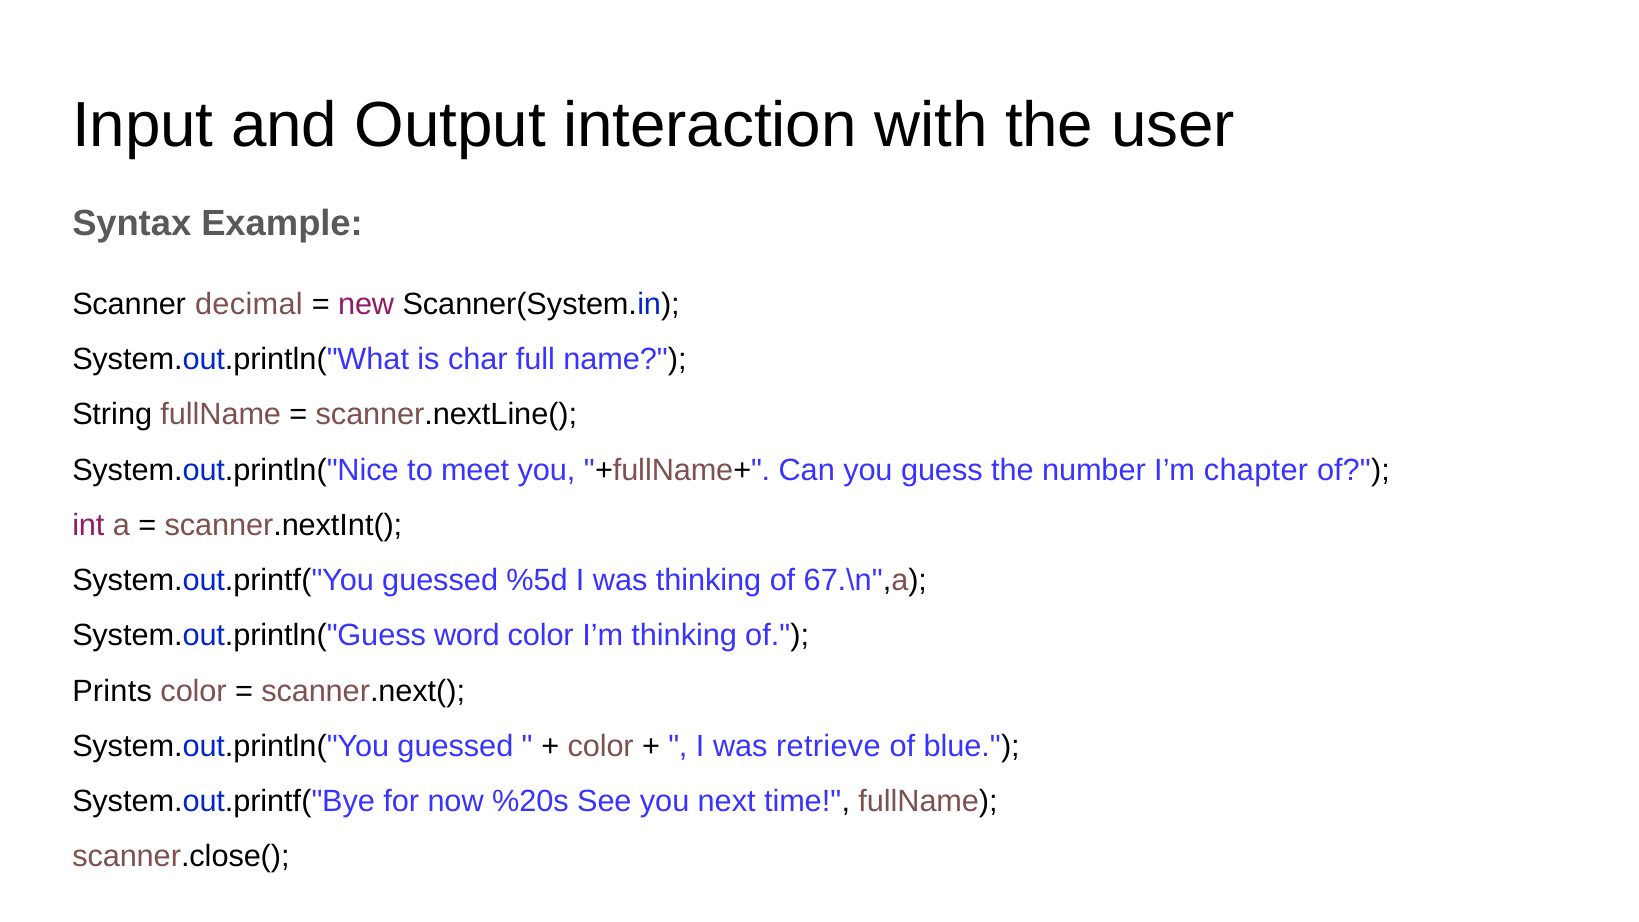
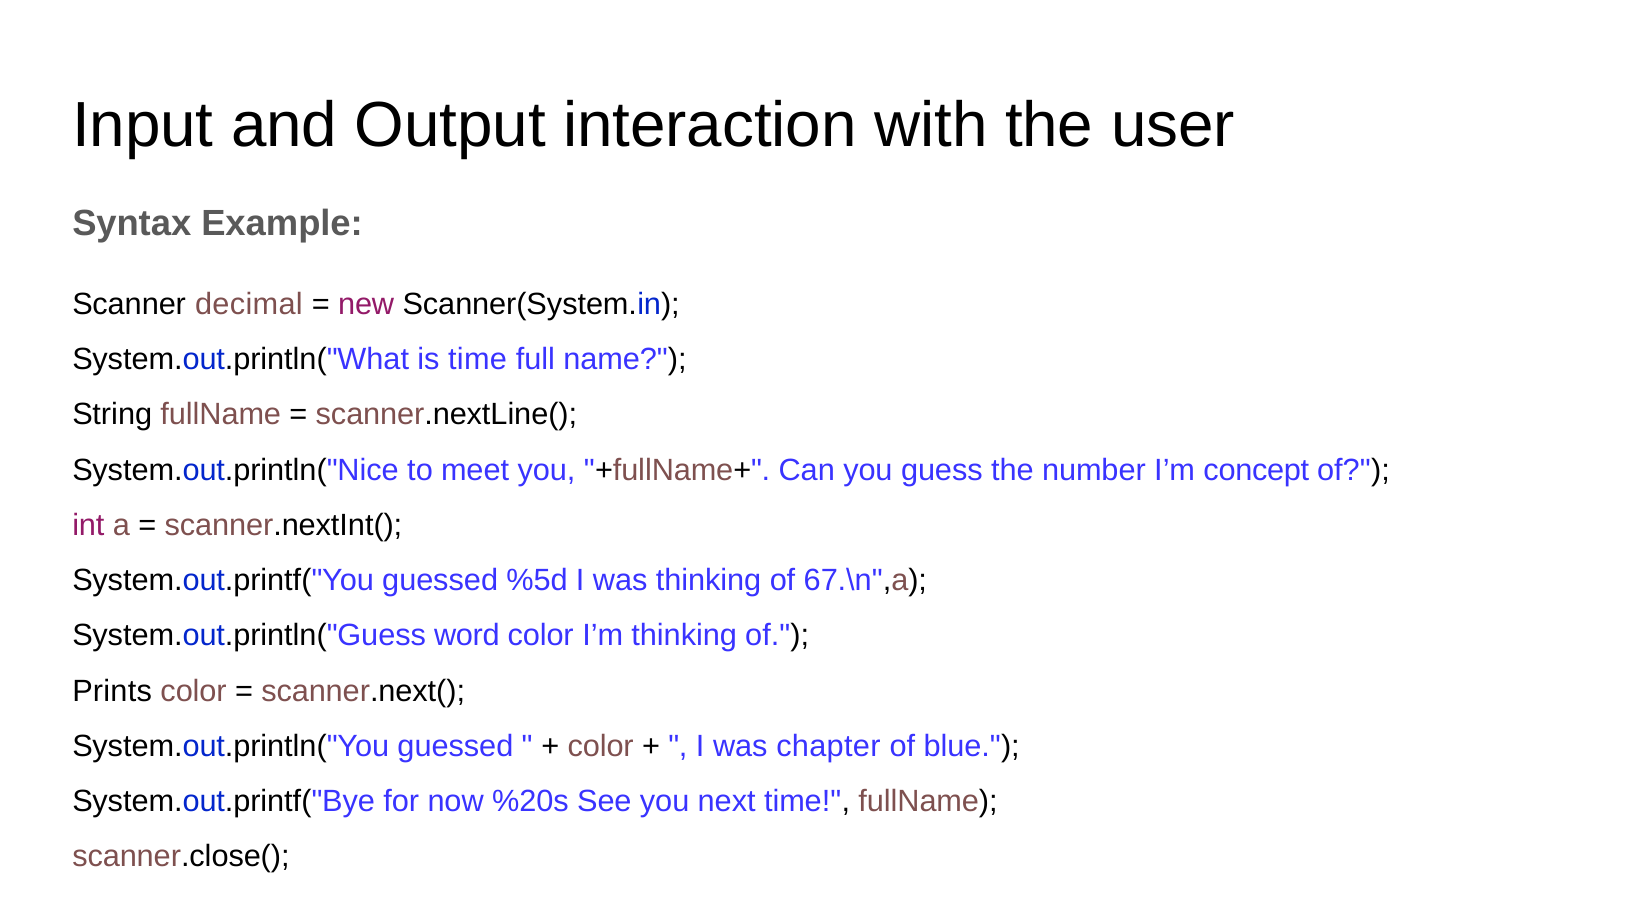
is char: char -> time
chapter: chapter -> concept
retrieve: retrieve -> chapter
